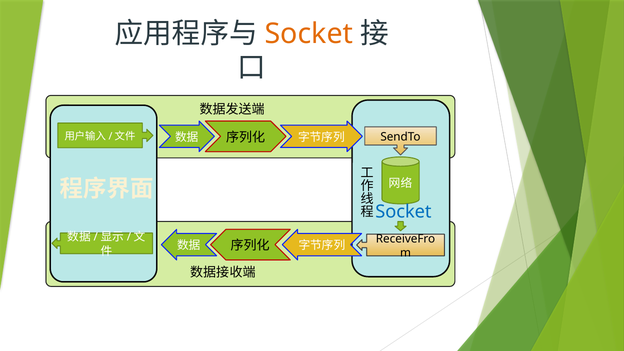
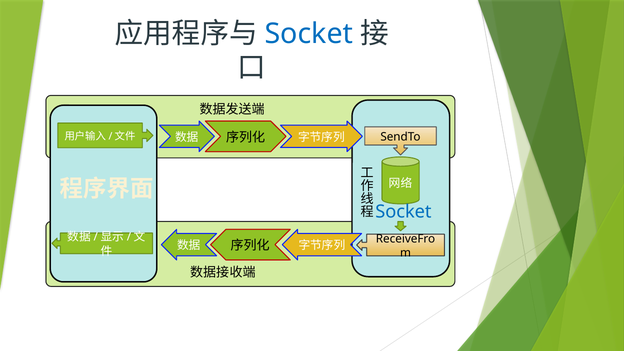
Socket at (309, 34) colour: orange -> blue
